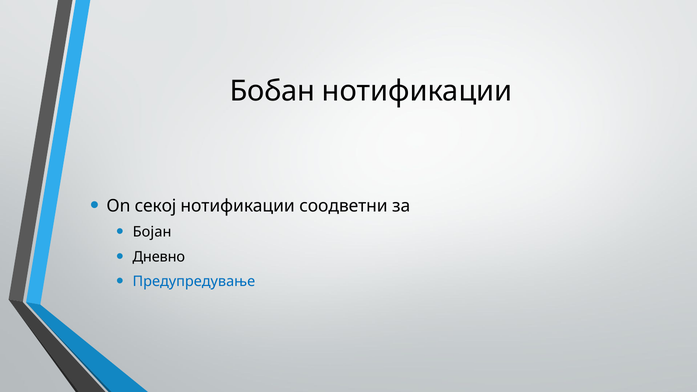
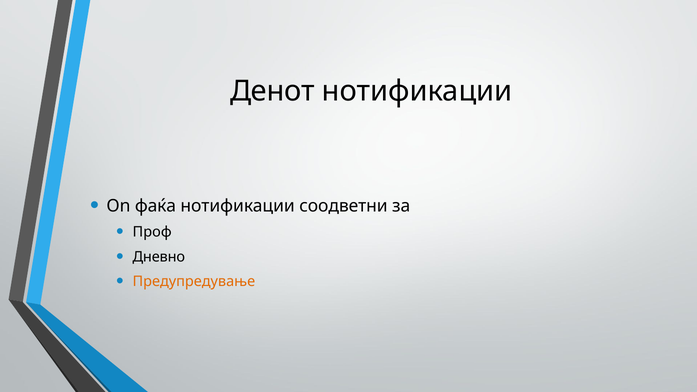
Бобан: Бобан -> Денот
секој: секој -> фаќа
Бојан: Бојан -> Проф
Предупредување colour: blue -> orange
